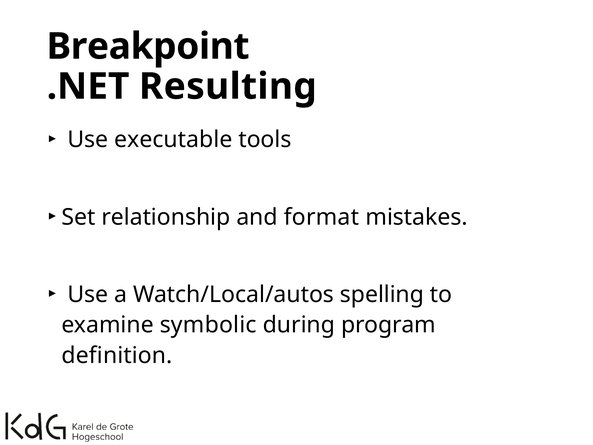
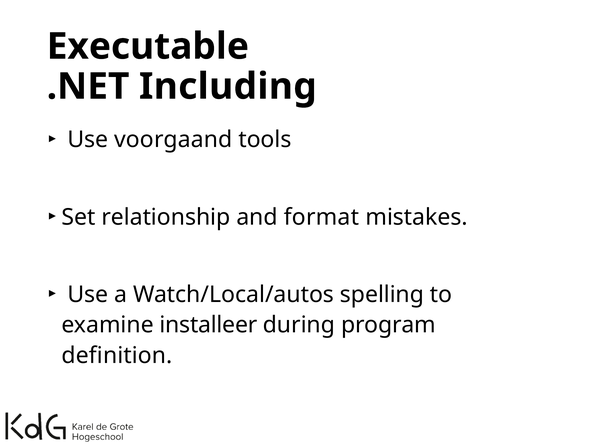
Breakpoint: Breakpoint -> Executable
Resulting: Resulting -> Including
executable: executable -> voorgaand
symbolic: symbolic -> installeer
